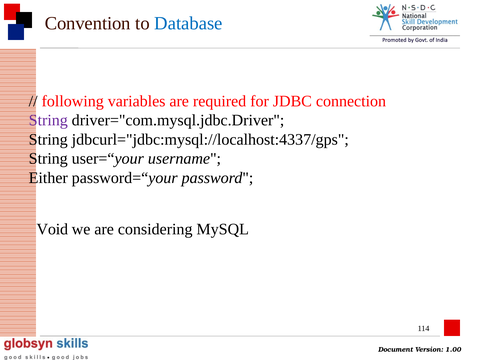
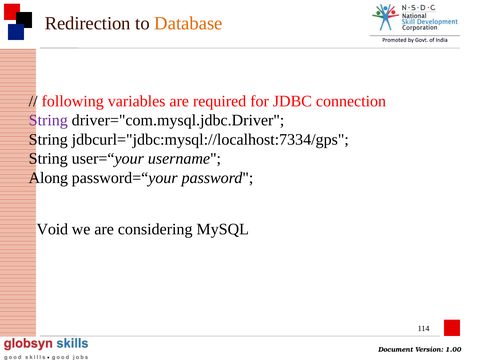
Convention: Convention -> Redirection
Database colour: blue -> orange
jdbcurl="jdbc:mysql://localhost:4337/gps: jdbcurl="jdbc:mysql://localhost:4337/gps -> jdbcurl="jdbc:mysql://localhost:7334/gps
Either: Either -> Along
